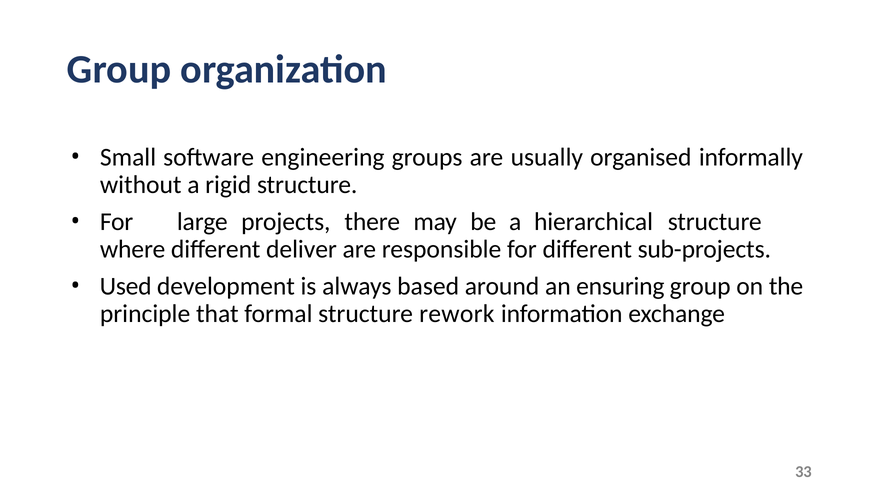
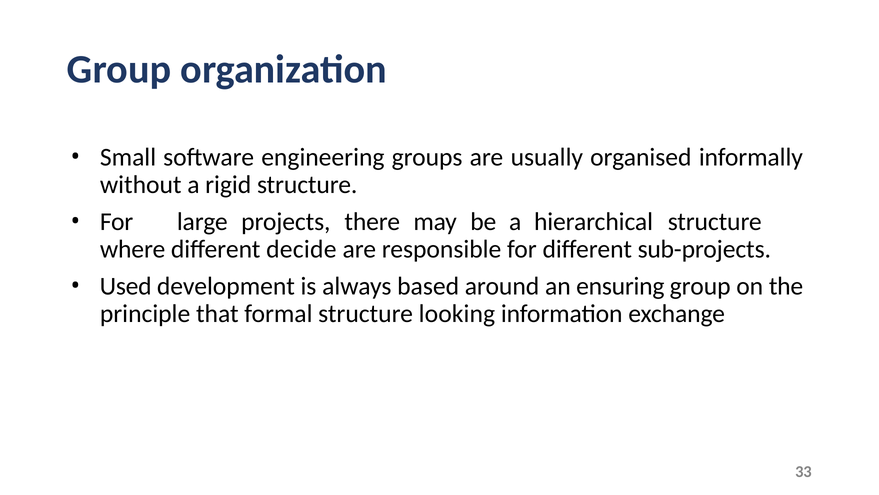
deliver: deliver -> decide
rework: rework -> looking
